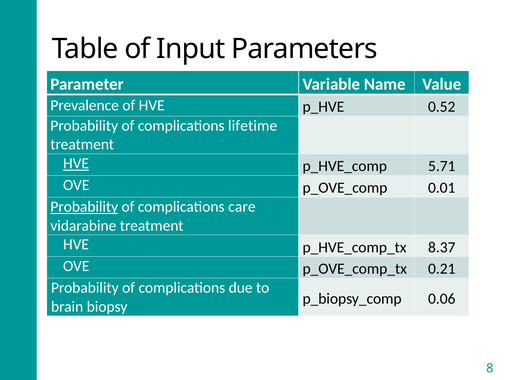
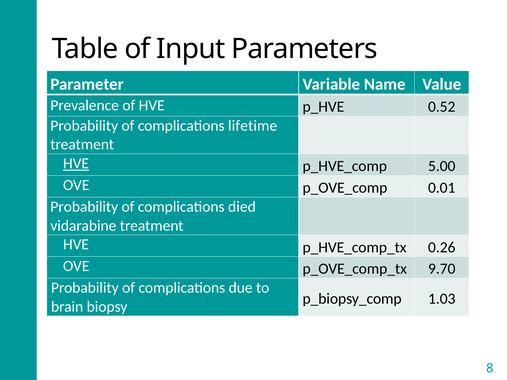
5.71: 5.71 -> 5.00
Probability at (84, 207) underline: present -> none
care: care -> died
8.37: 8.37 -> 0.26
0.21: 0.21 -> 9.70
0.06: 0.06 -> 1.03
